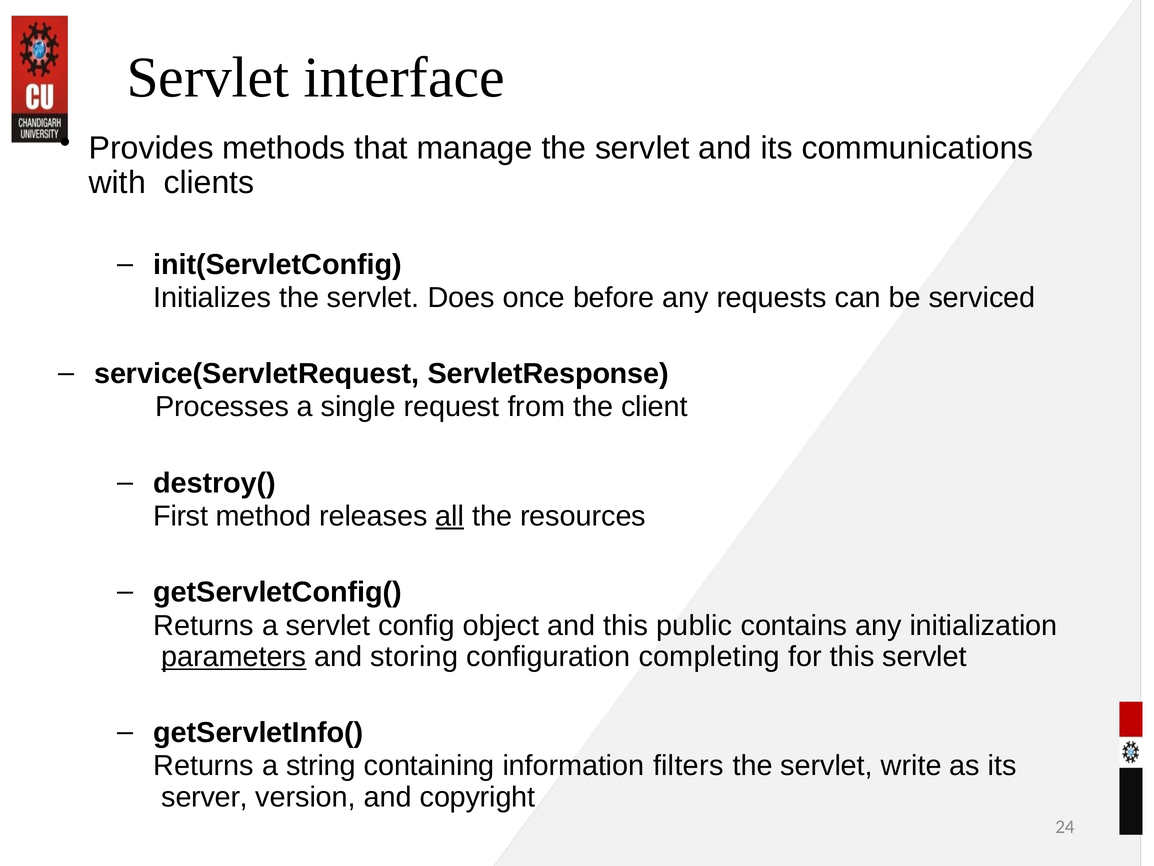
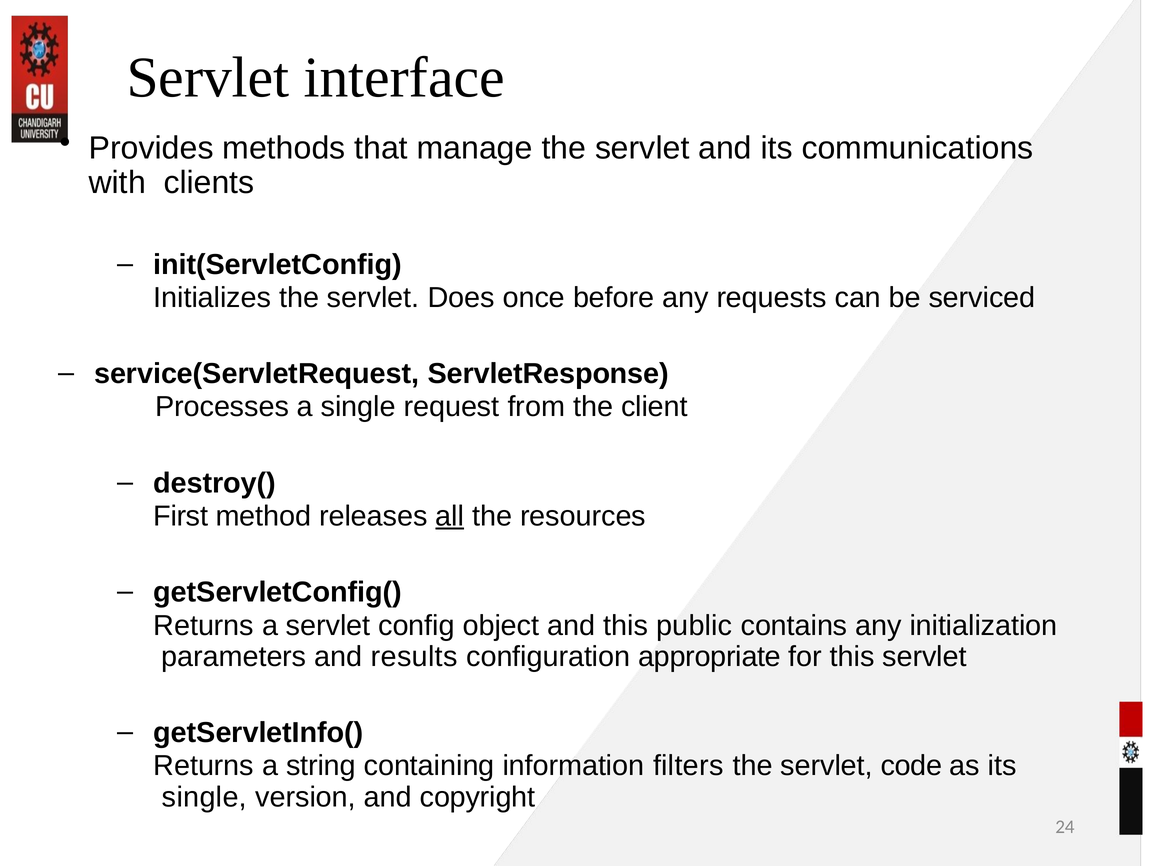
parameters underline: present -> none
storing: storing -> results
completing: completing -> appropriate
write: write -> code
server at (205, 797): server -> single
